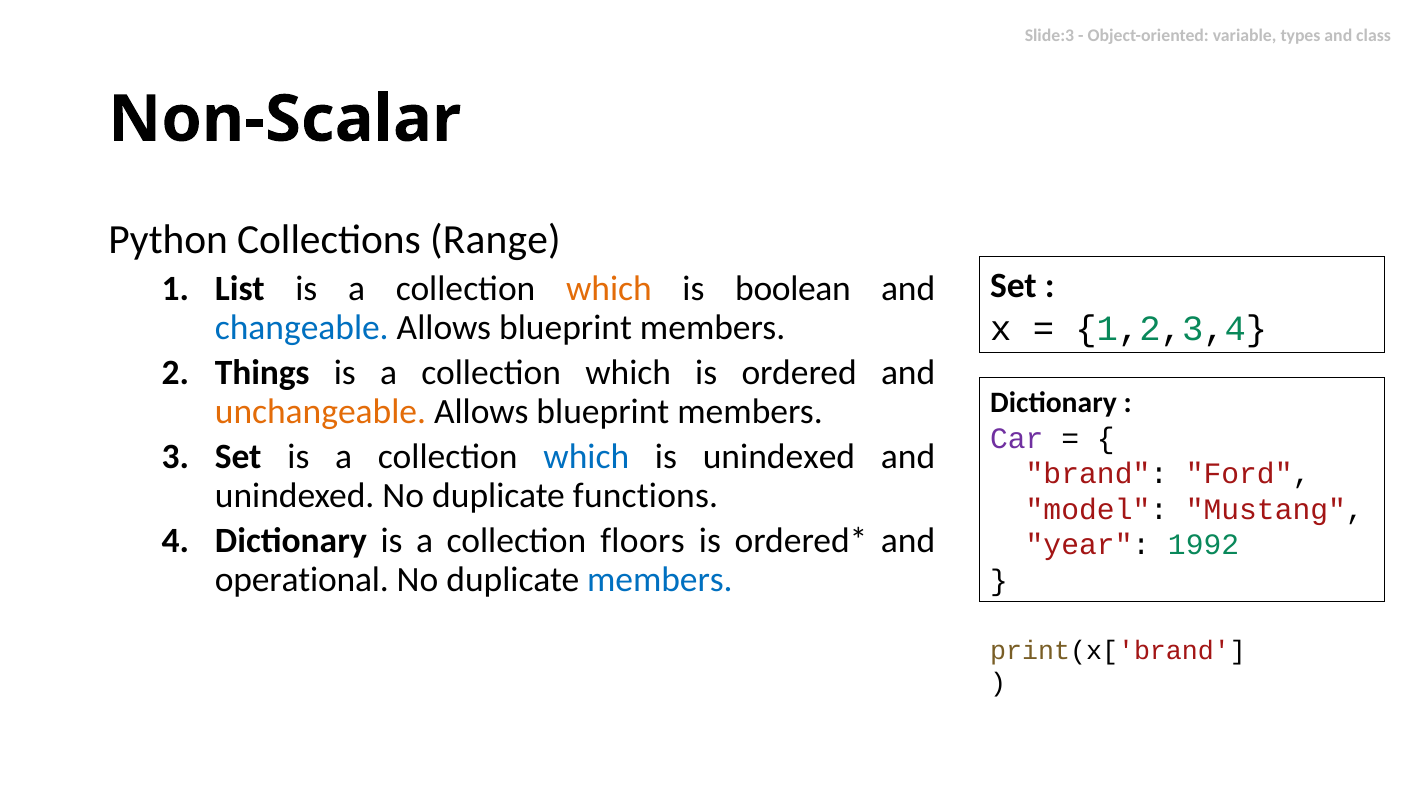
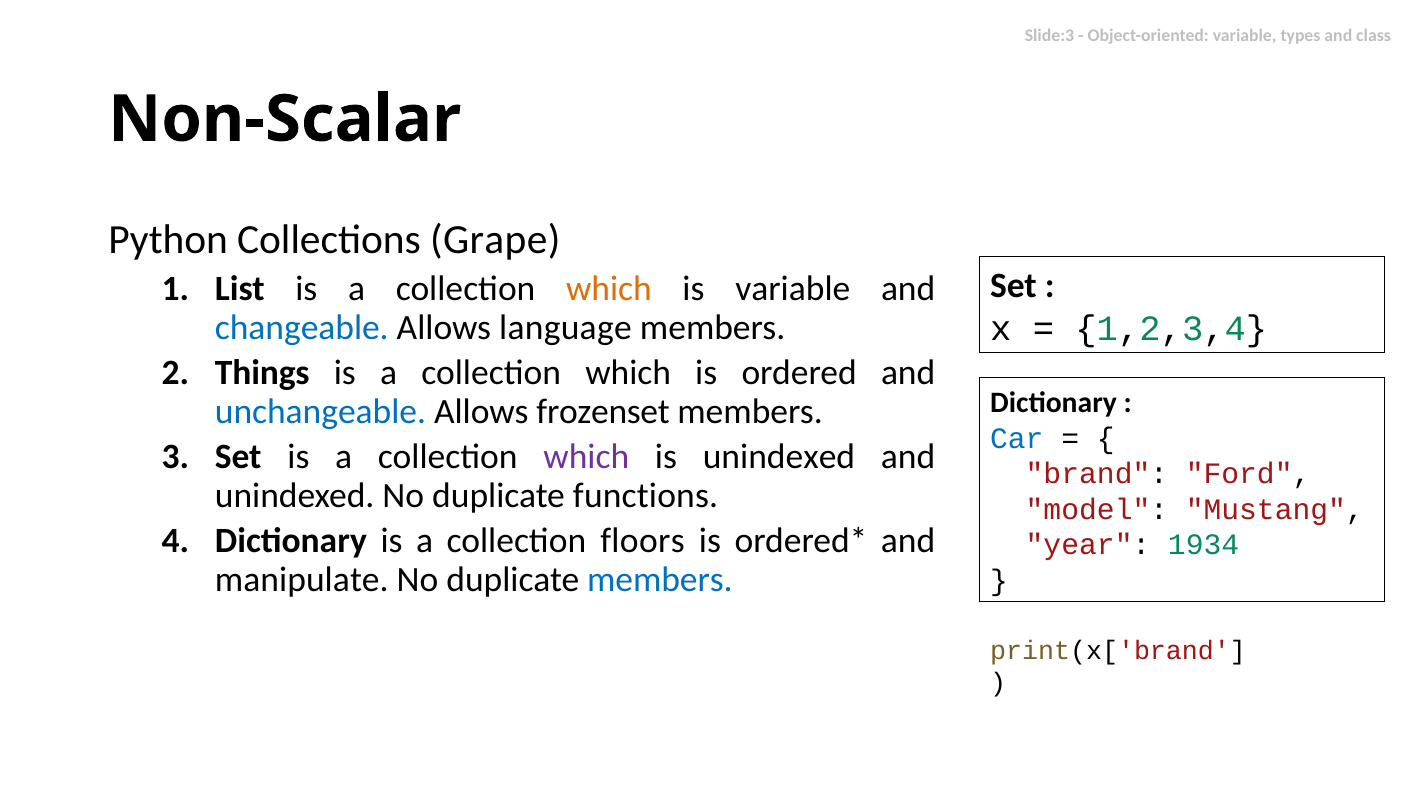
Range: Range -> Grape
is boolean: boolean -> variable
blueprint at (566, 328): blueprint -> language
unchangeable colour: orange -> blue
blueprint at (603, 412): blueprint -> frozenset
Car colour: purple -> blue
which at (586, 457) colour: blue -> purple
1992: 1992 -> 1934
operational: operational -> manipulate
